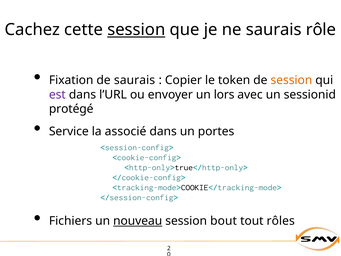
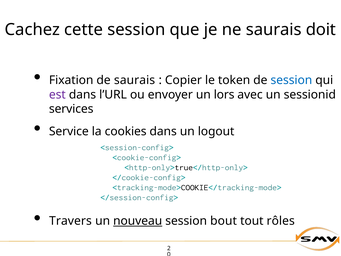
session at (136, 30) underline: present -> none
rôle: rôle -> doit
session at (291, 80) colour: orange -> blue
protégé: protégé -> services
associé: associé -> cookies
portes: portes -> logout
Fichiers: Fichiers -> Travers
